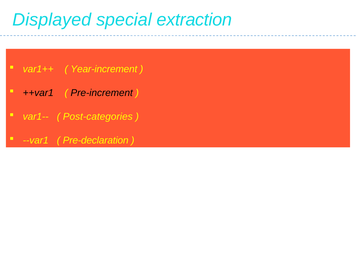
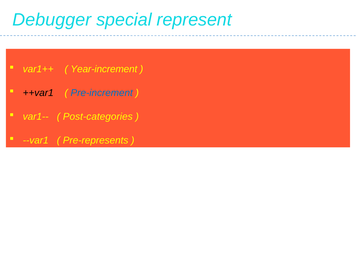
Displayed: Displayed -> Debugger
extraction: extraction -> represent
Pre-increment colour: black -> blue
Pre-declaration: Pre-declaration -> Pre-represents
